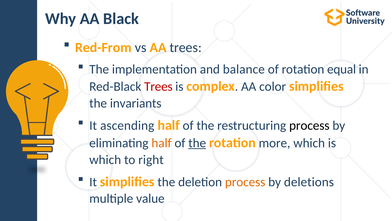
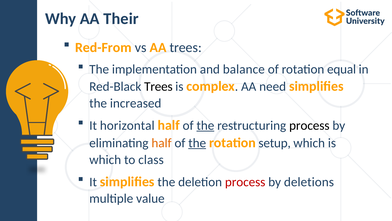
Black: Black -> Their
Trees at (158, 86) colour: red -> black
color: color -> need
invariants: invariants -> increased
ascending: ascending -> horizontal
the at (205, 125) underline: none -> present
more: more -> setup
right: right -> class
process at (245, 182) colour: orange -> red
